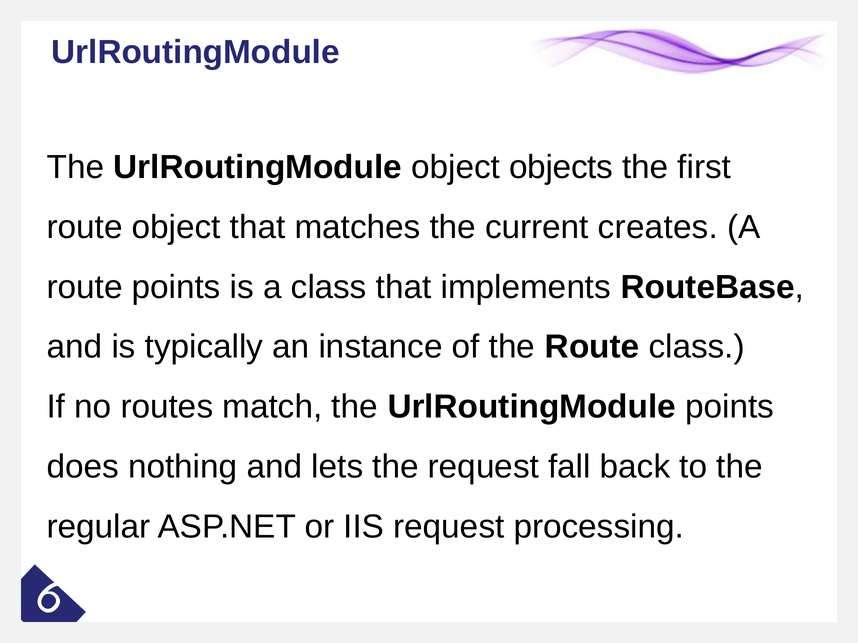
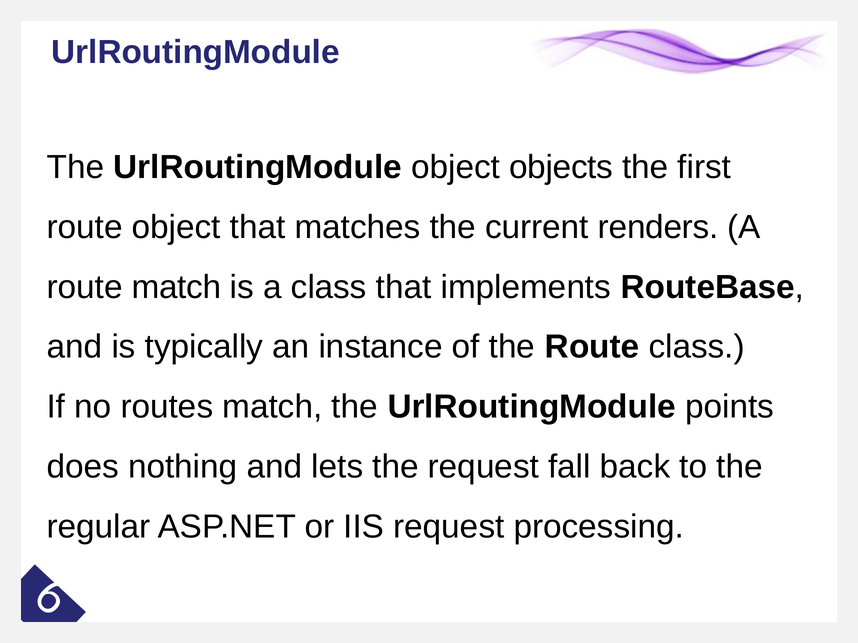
creates: creates -> renders
route points: points -> match
